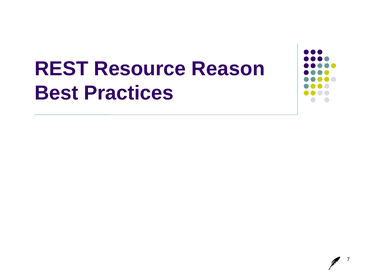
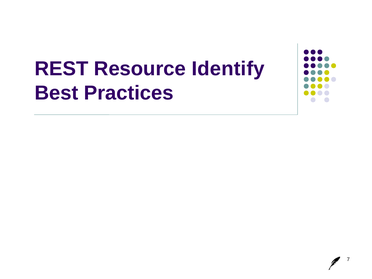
Reason: Reason -> Identify
